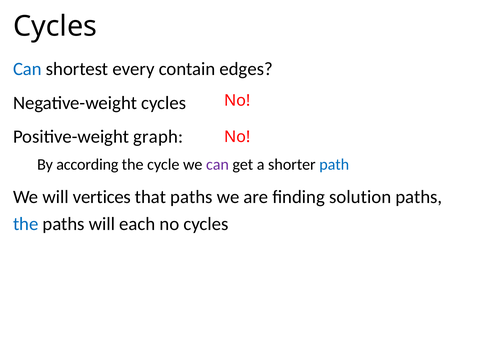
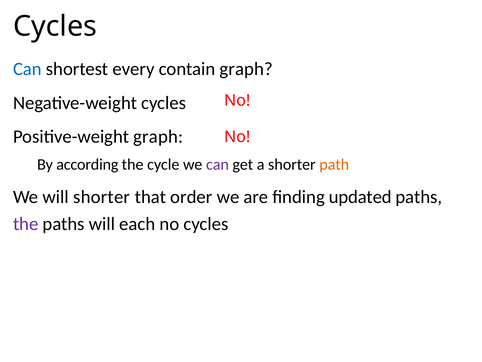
contain edges: edges -> graph
path colour: blue -> orange
will vertices: vertices -> shorter
that paths: paths -> order
solution: solution -> updated
the at (26, 224) colour: blue -> purple
